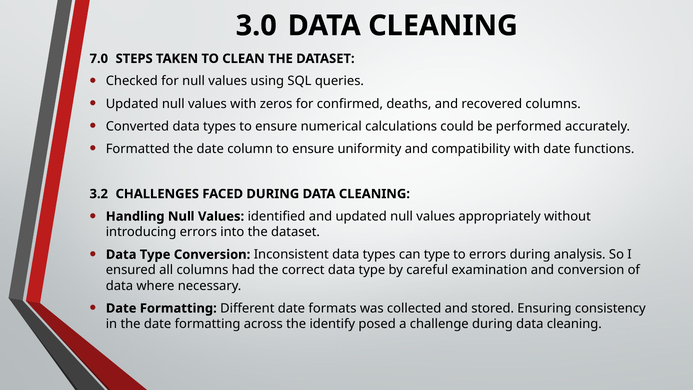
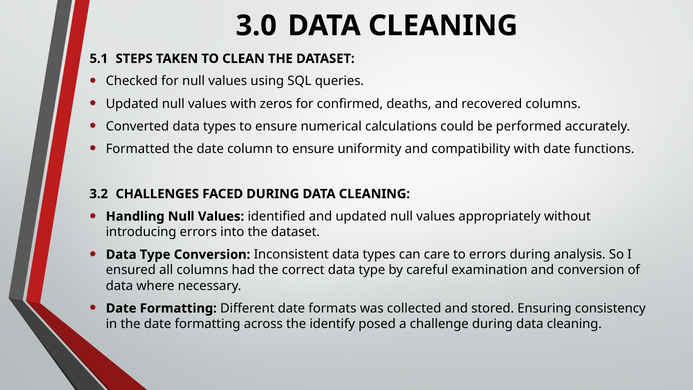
7.0: 7.0 -> 5.1
can type: type -> care
